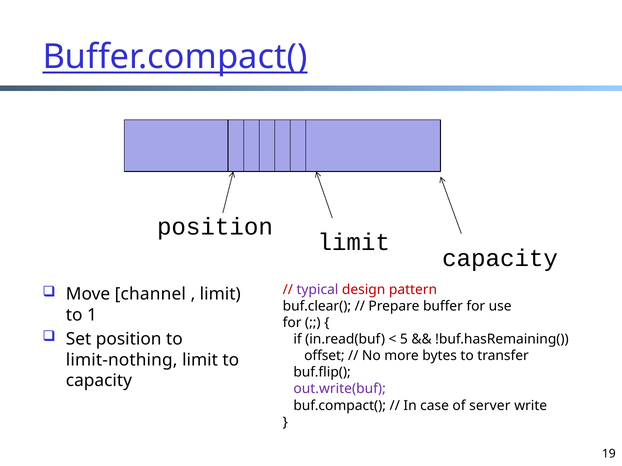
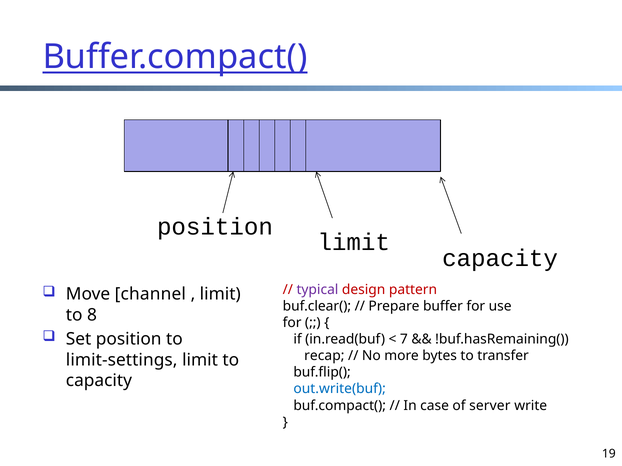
1: 1 -> 8
5: 5 -> 7
offset: offset -> recap
limit-nothing: limit-nothing -> limit-settings
out.write(buf colour: purple -> blue
